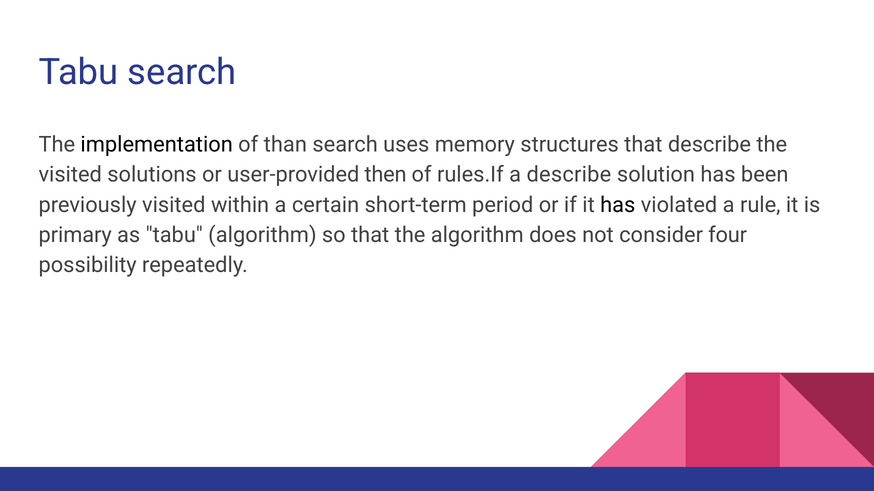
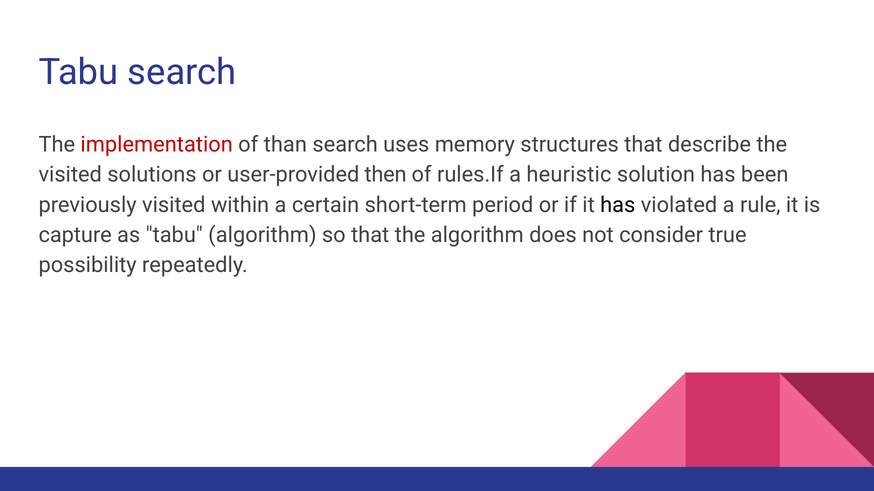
implementation colour: black -> red
a describe: describe -> heuristic
primary: primary -> capture
four: four -> true
